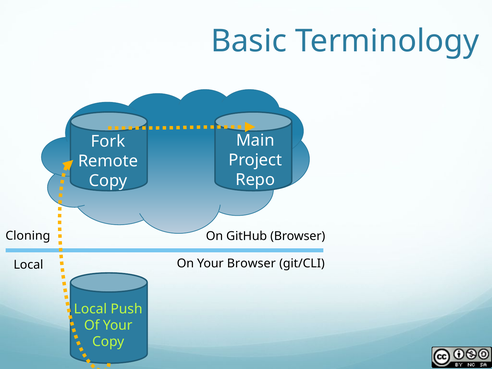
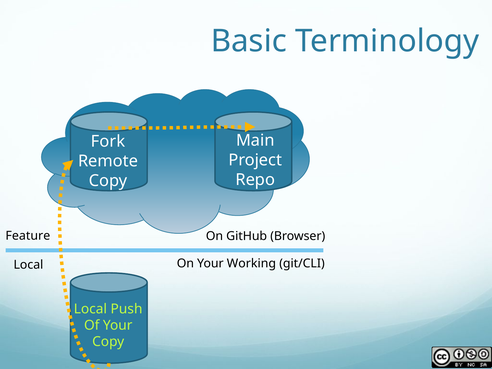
Cloning: Cloning -> Feature
Your Browser: Browser -> Working
